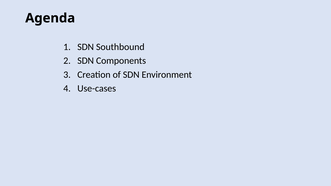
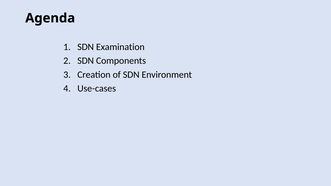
Southbound: Southbound -> Examination
